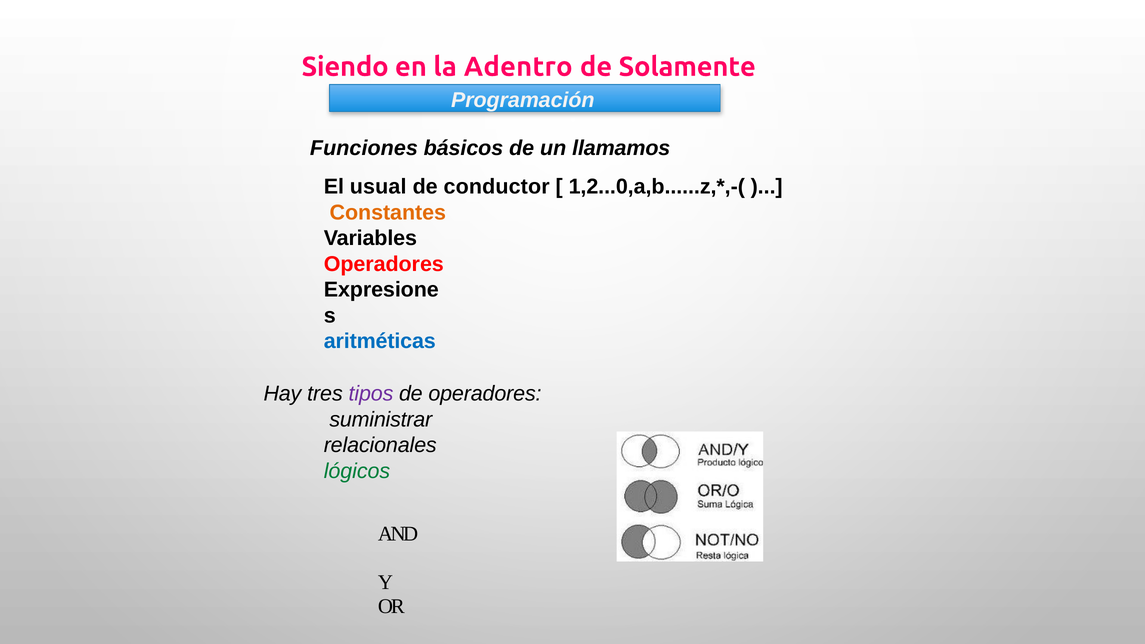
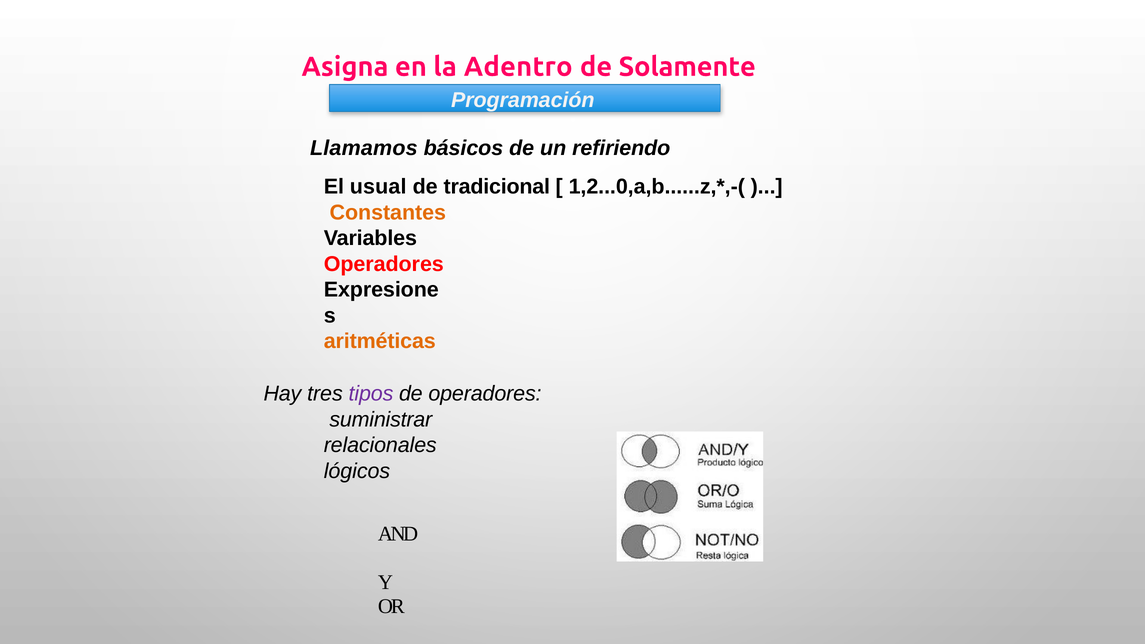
Siendo: Siendo -> Asigna
Funciones: Funciones -> Llamamos
llamamos: llamamos -> refiriendo
conductor: conductor -> tradicional
aritméticas colour: blue -> orange
lógicos colour: green -> black
